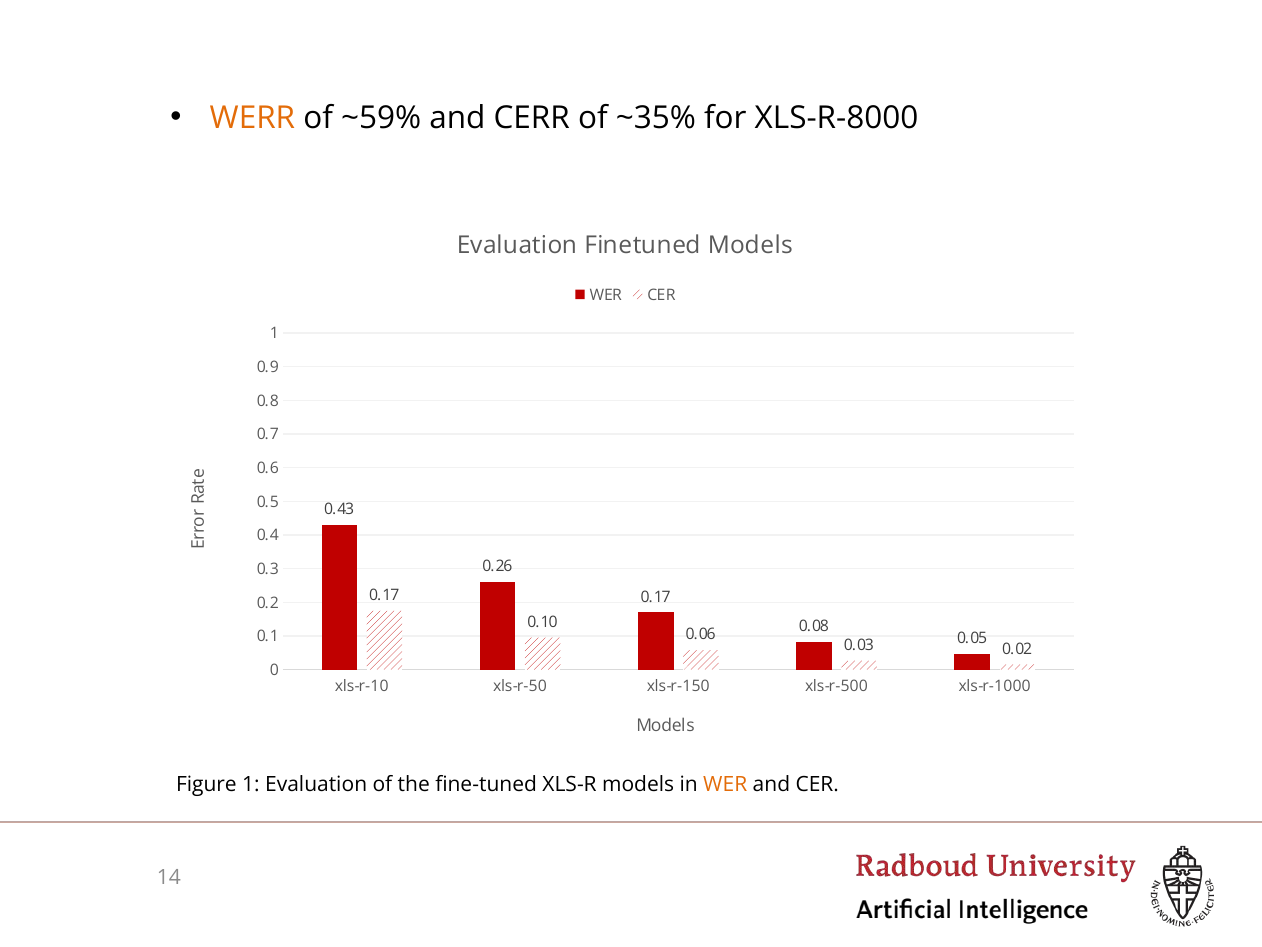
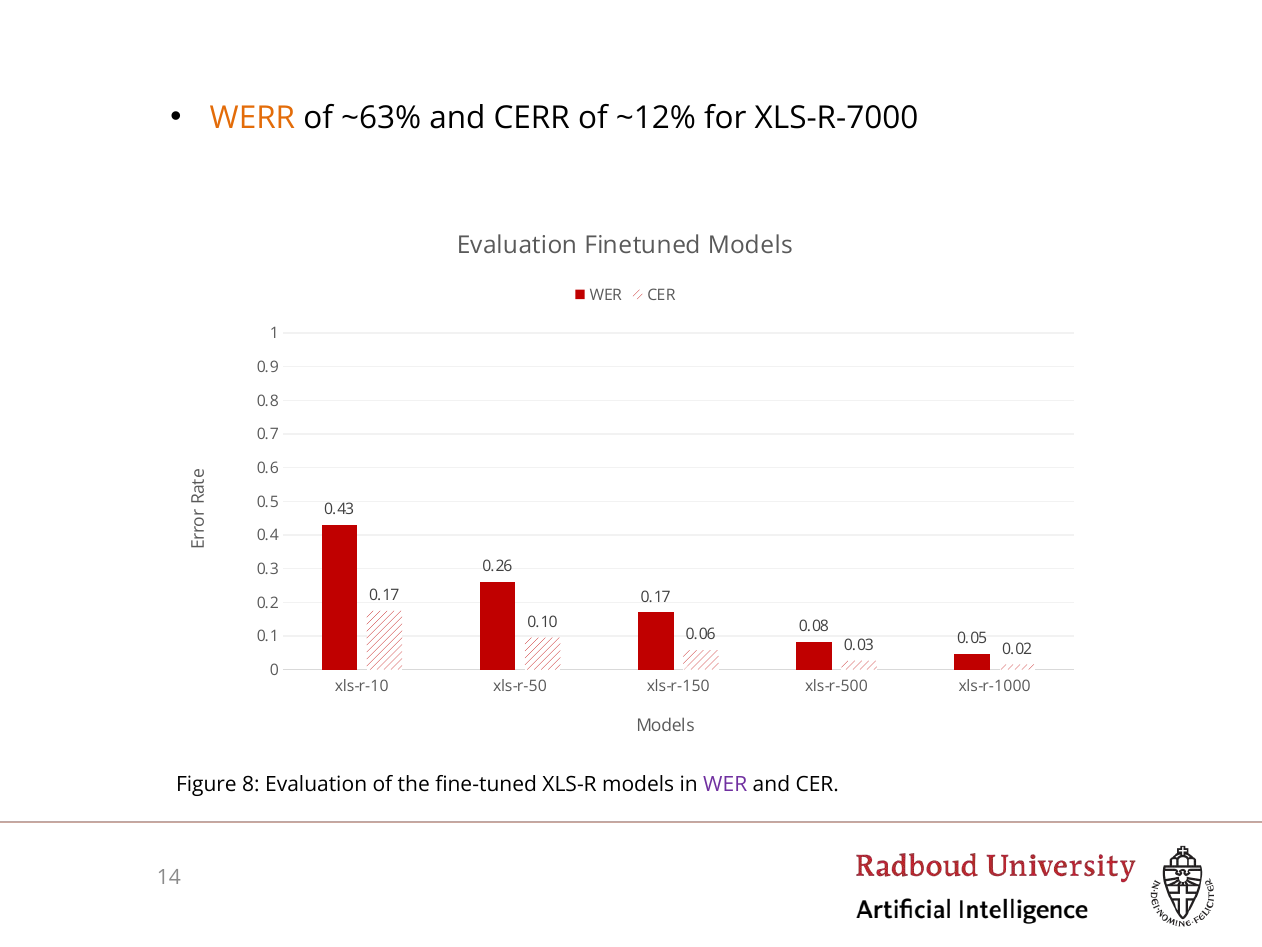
~59%: ~59% -> ~63%
~35%: ~35% -> ~12%
XLS-R-8000: XLS-R-8000 -> XLS-R-7000
Figure 1: 1 -> 8
WER at (725, 784) colour: orange -> purple
